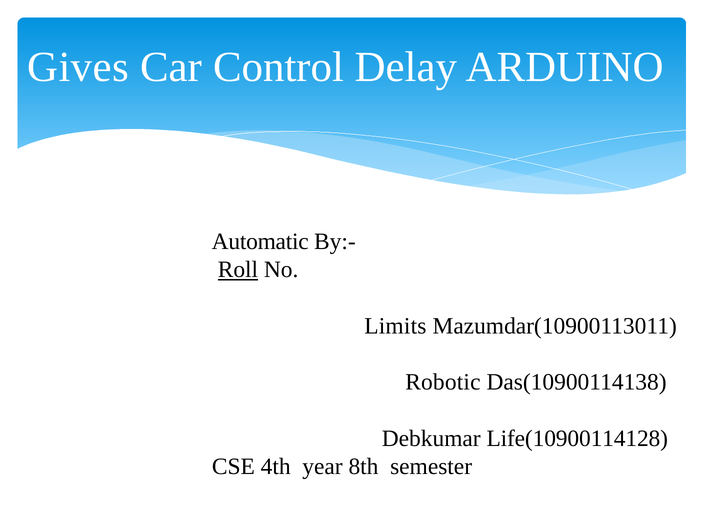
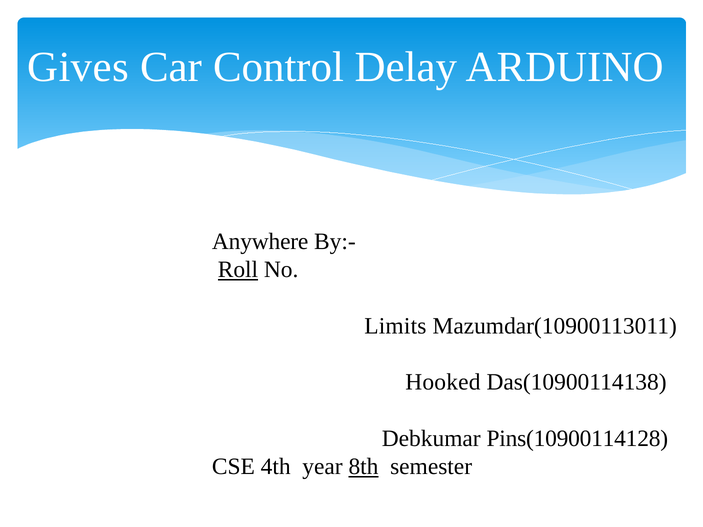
Automatic: Automatic -> Anywhere
Robotic: Robotic -> Hooked
Life(10900114128: Life(10900114128 -> Pins(10900114128
8th underline: none -> present
